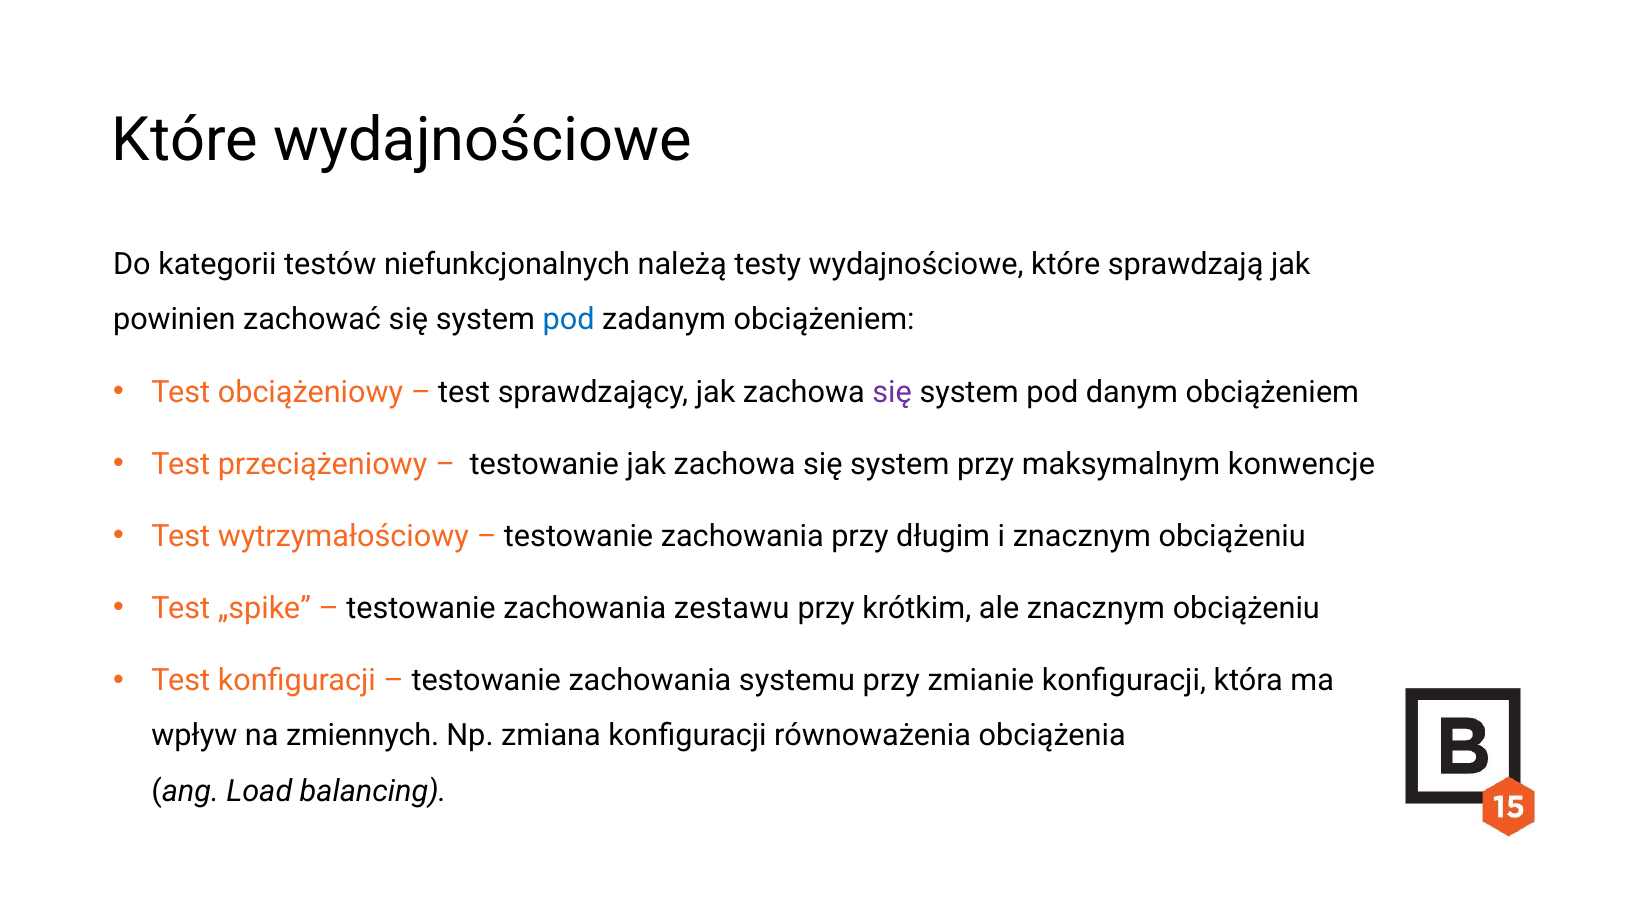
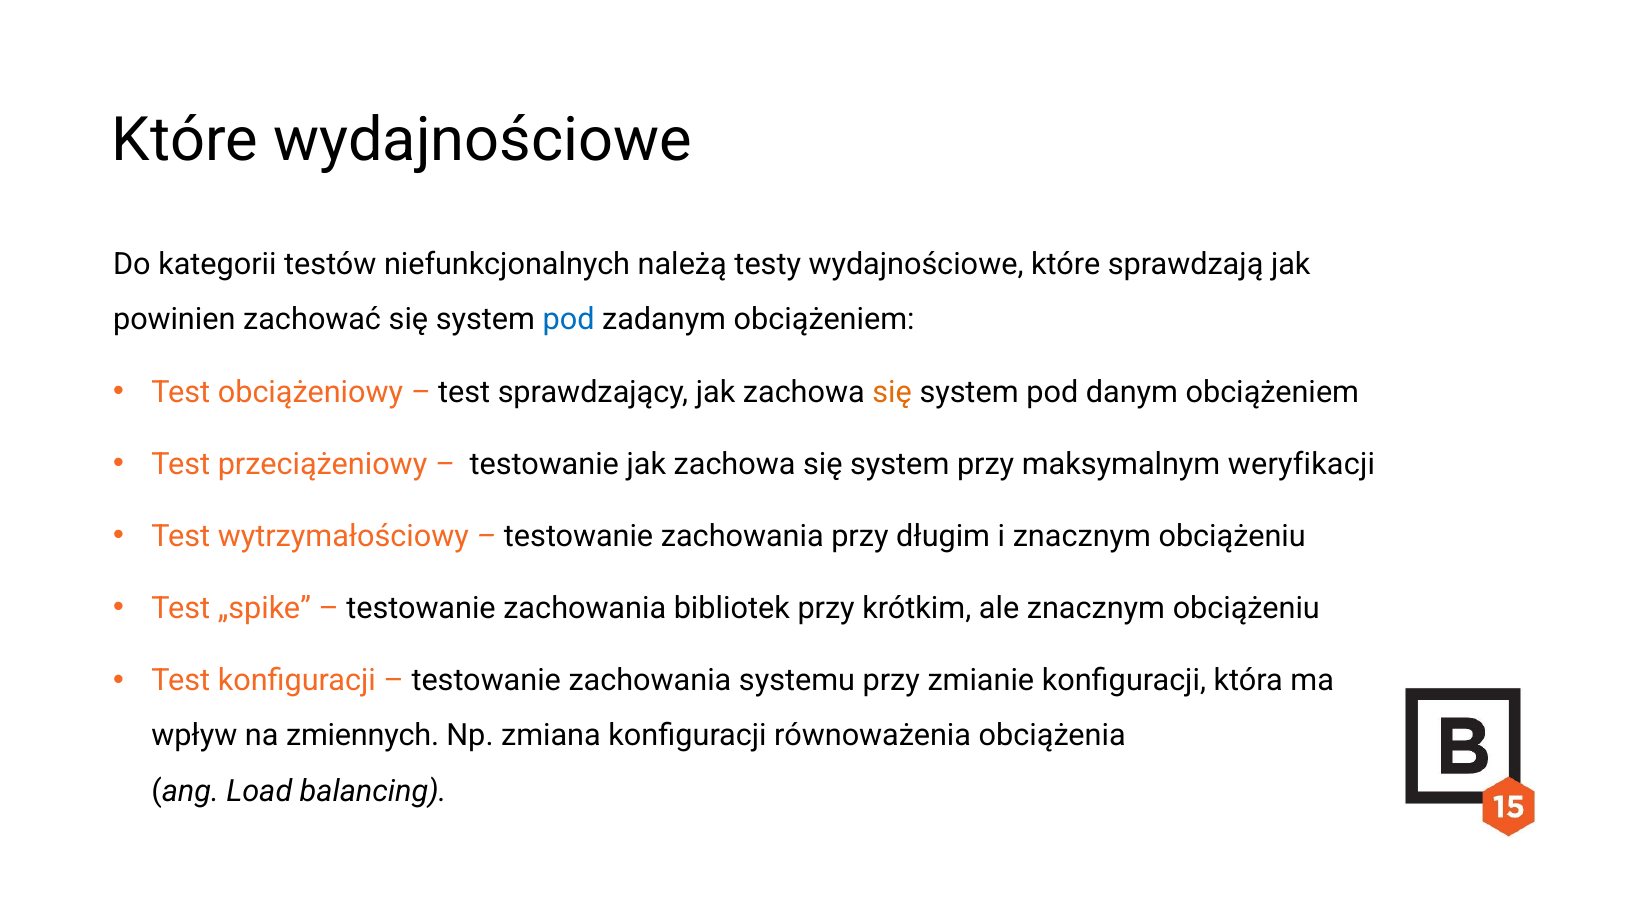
się at (892, 392) colour: purple -> orange
konwencje: konwencje -> weryfikacji
zestawu: zestawu -> bibliotek
